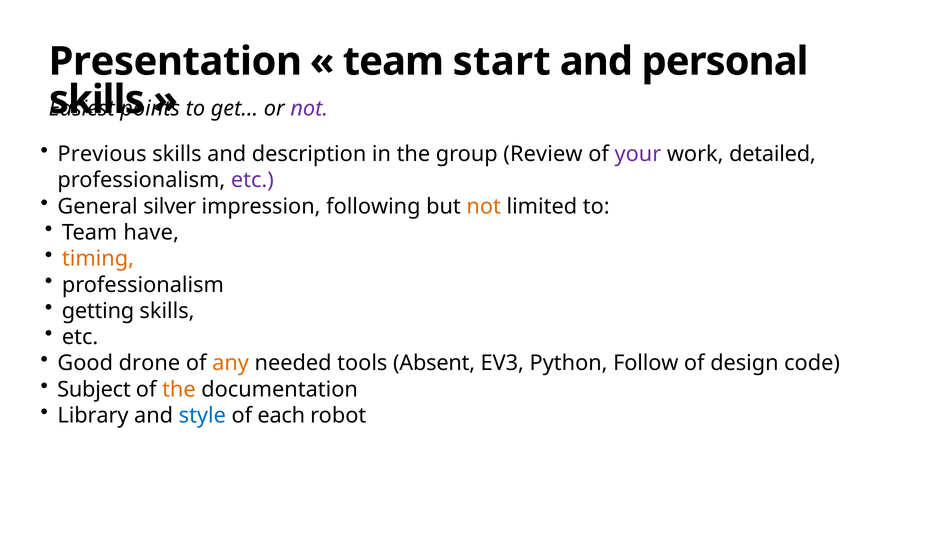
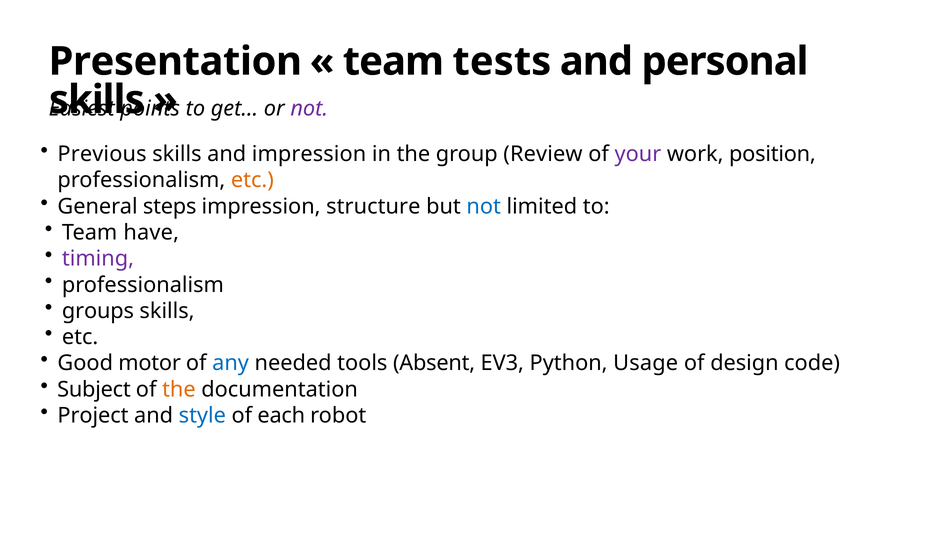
start: start -> tests
and description: description -> impression
detailed: detailed -> position
etc at (252, 180) colour: purple -> orange
silver: silver -> steps
following: following -> structure
not at (484, 206) colour: orange -> blue
timing colour: orange -> purple
getting: getting -> groups
drone: drone -> motor
any colour: orange -> blue
Follow: Follow -> Usage
Library: Library -> Project
